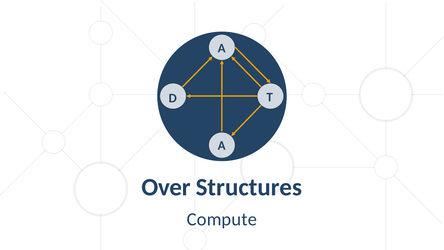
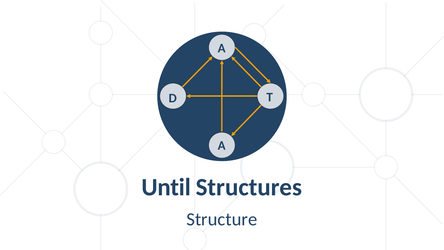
Over: Over -> Until
Compute: Compute -> Structure
